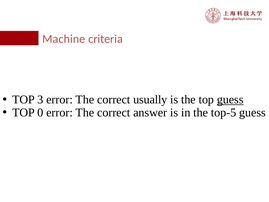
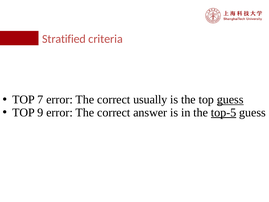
Machine: Machine -> Stratified
3: 3 -> 7
0: 0 -> 9
top-5 underline: none -> present
